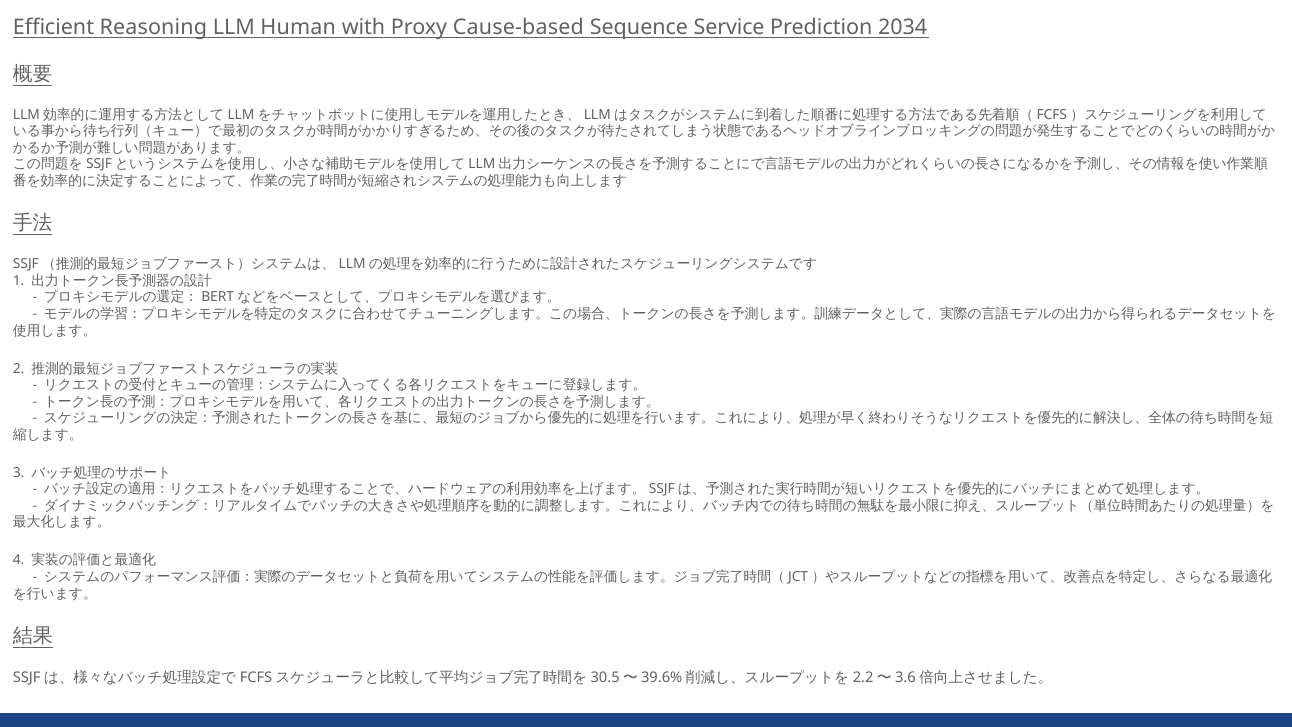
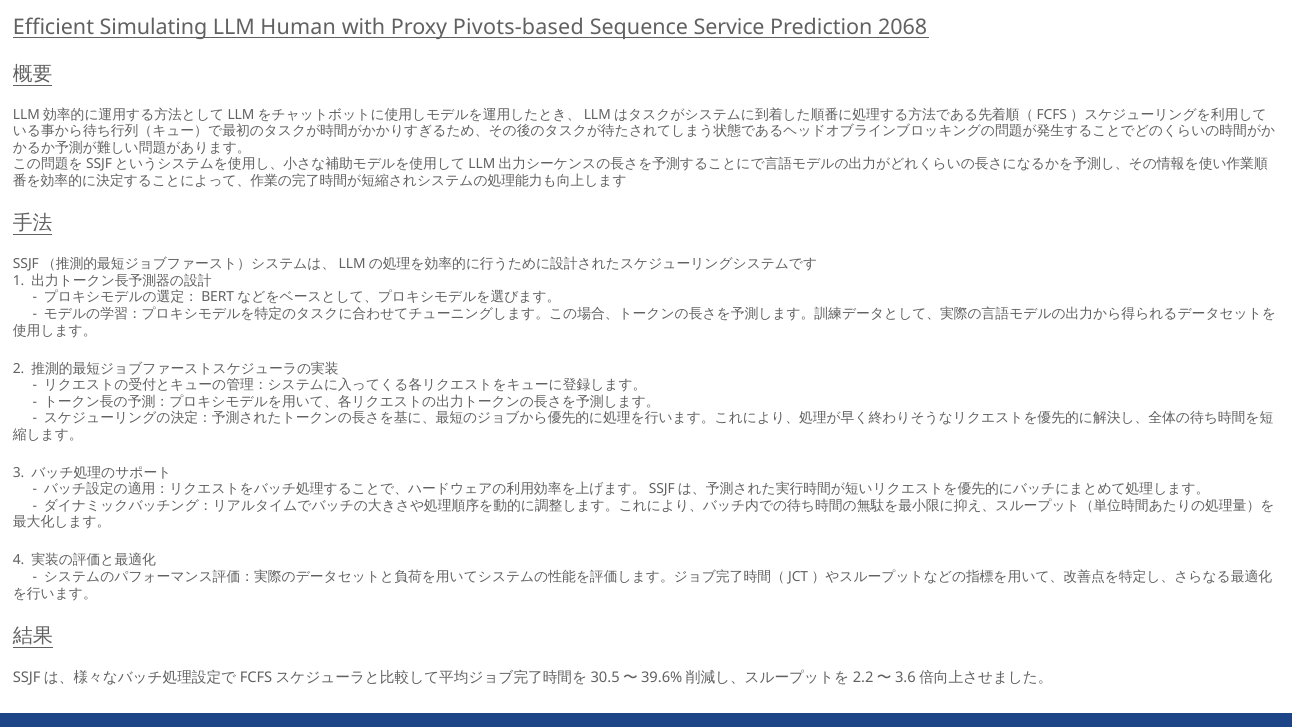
Reasoning: Reasoning -> Simulating
Cause-based: Cause-based -> Pivots-based
2034: 2034 -> 2068
